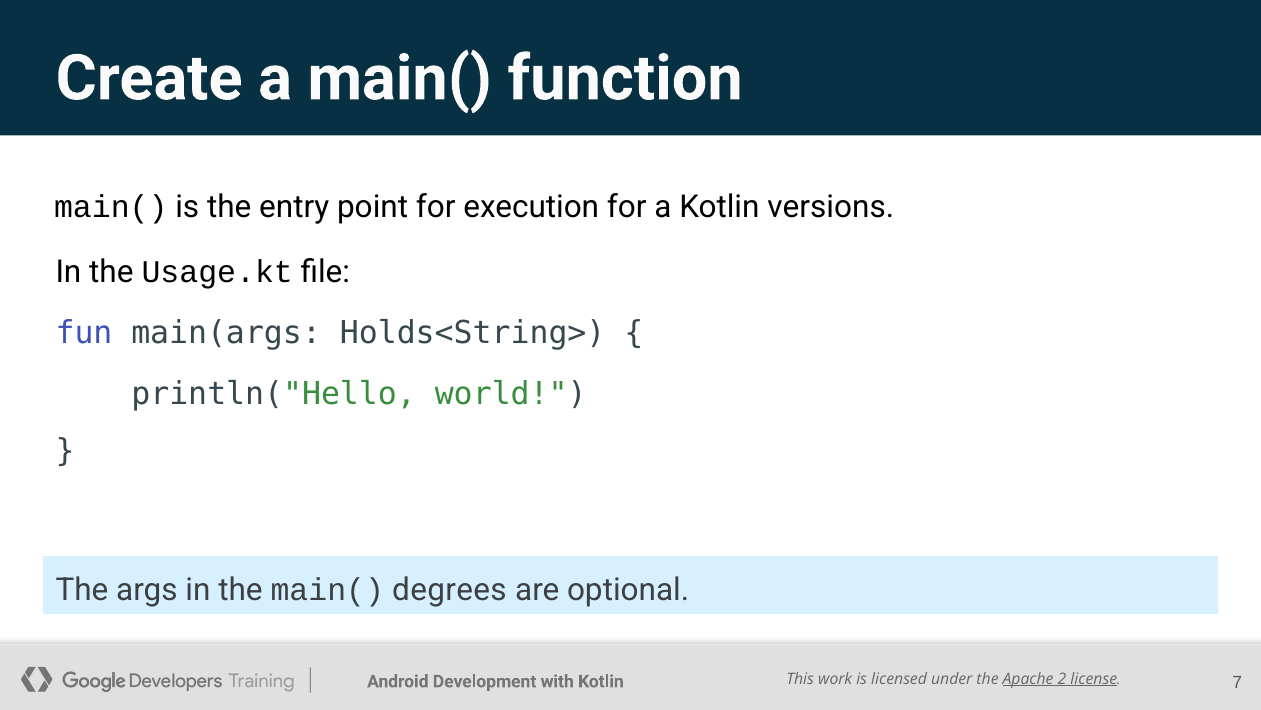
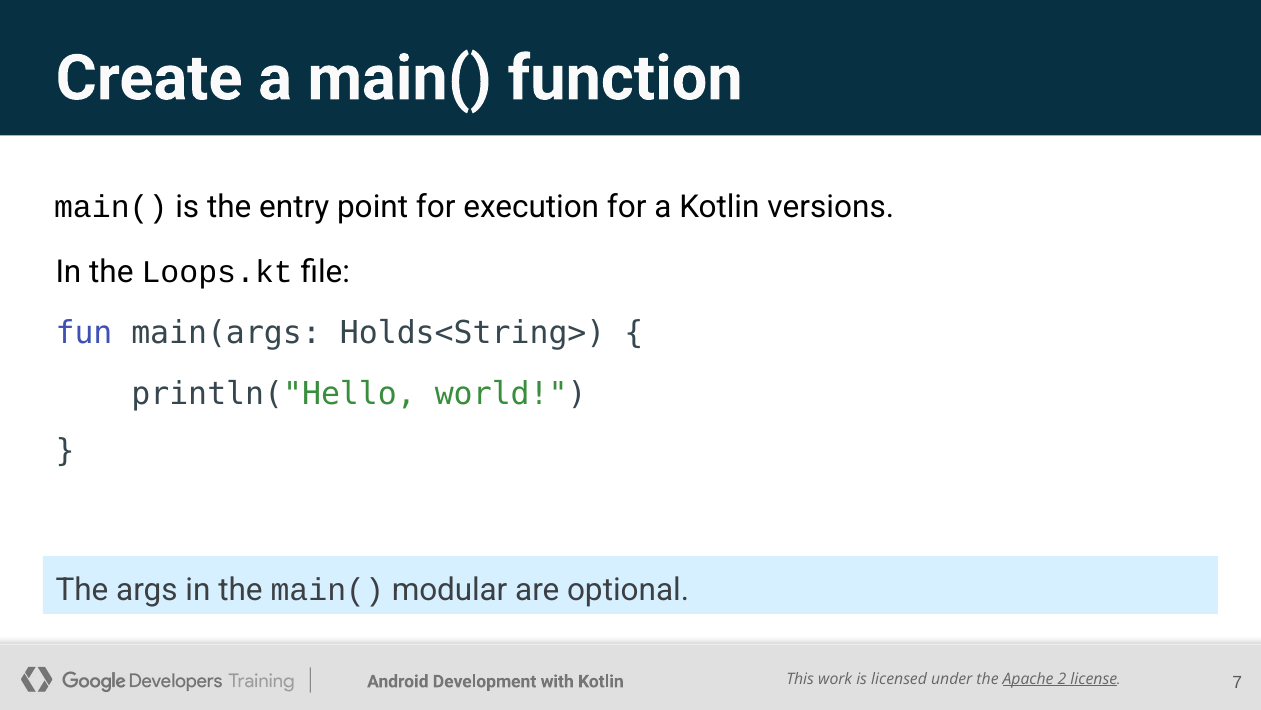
Usage.kt: Usage.kt -> Loops.kt
degrees: degrees -> modular
